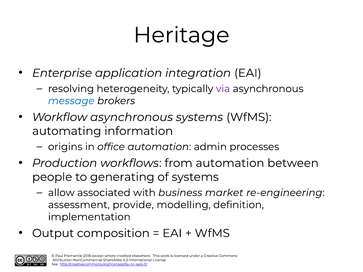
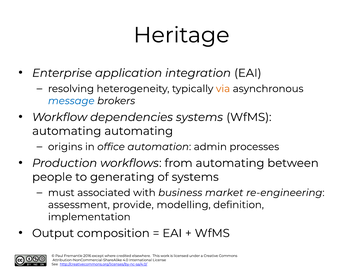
via colour: purple -> orange
Workflow asynchronous: asynchronous -> dependencies
automating information: information -> automating
from automation: automation -> automating
allow: allow -> must
